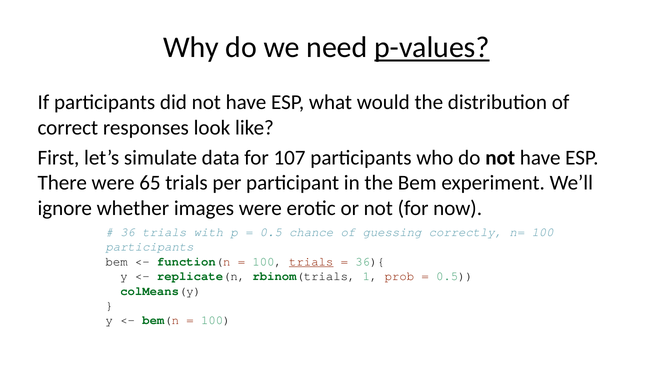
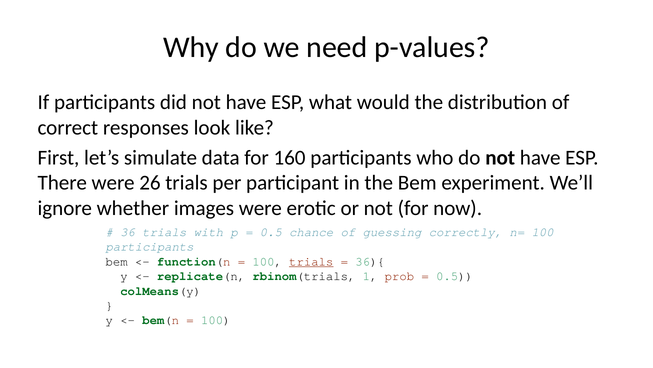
p-values underline: present -> none
107: 107 -> 160
65: 65 -> 26
